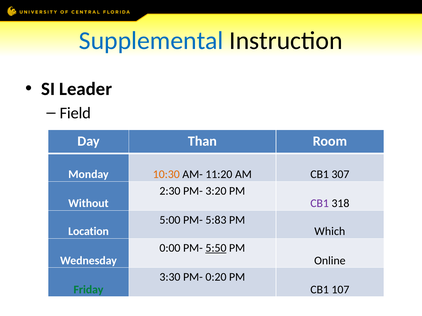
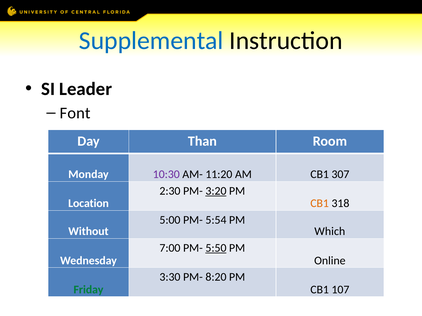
Field: Field -> Font
10:30 colour: orange -> purple
3:20 underline: none -> present
Without: Without -> Location
CB1 at (320, 204) colour: purple -> orange
5:83: 5:83 -> 5:54
Location: Location -> Without
0:00: 0:00 -> 7:00
0:20: 0:20 -> 8:20
